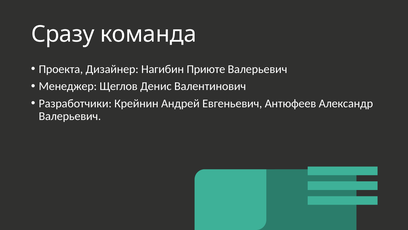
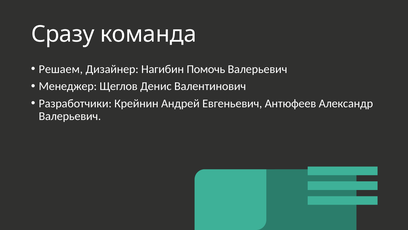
Проекта: Проекта -> Решаем
Приюте: Приюте -> Помочь
